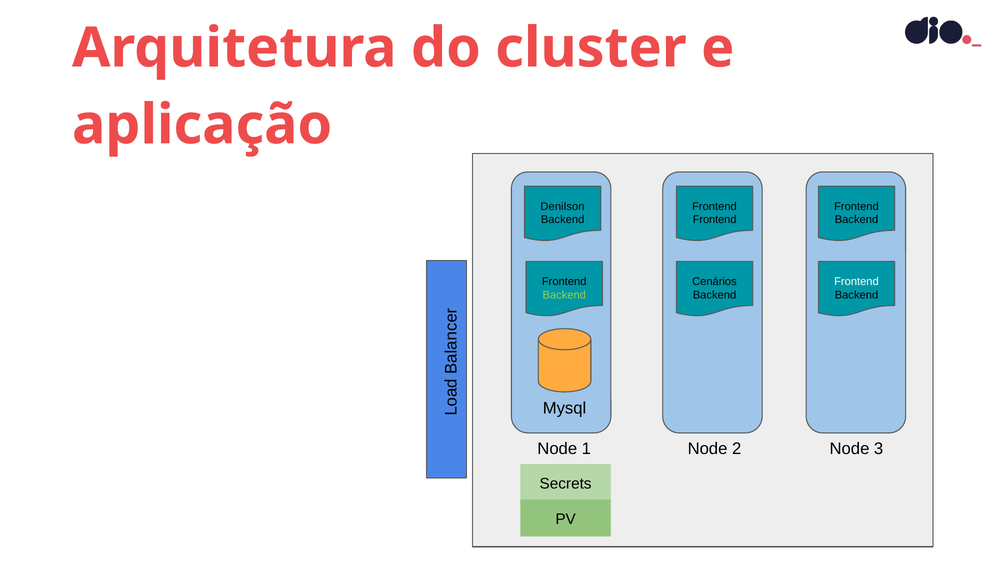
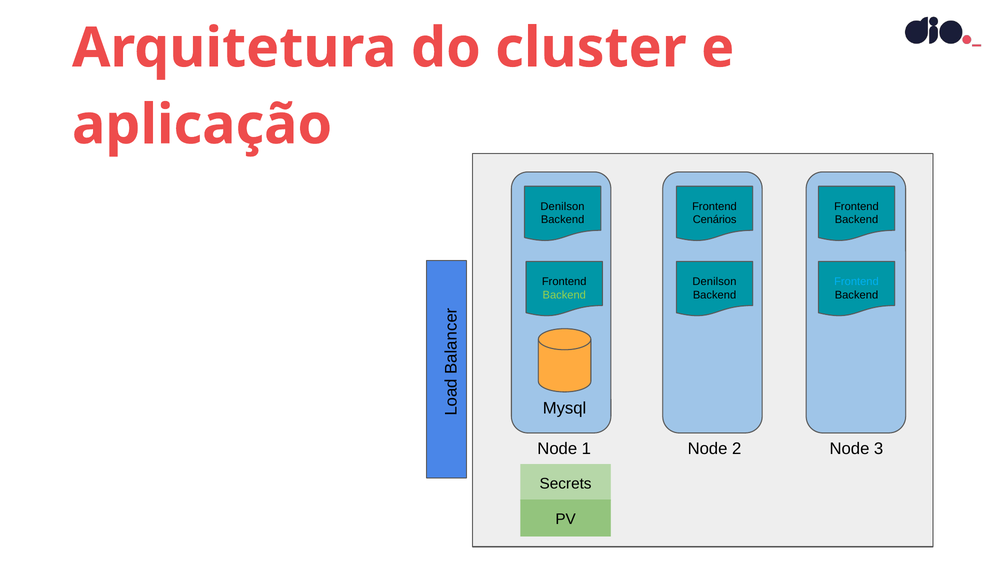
Frontend at (715, 220): Frontend -> Cenários
Cenários at (714, 281): Cenários -> Denilson
Frontend at (856, 281) colour: white -> light blue
